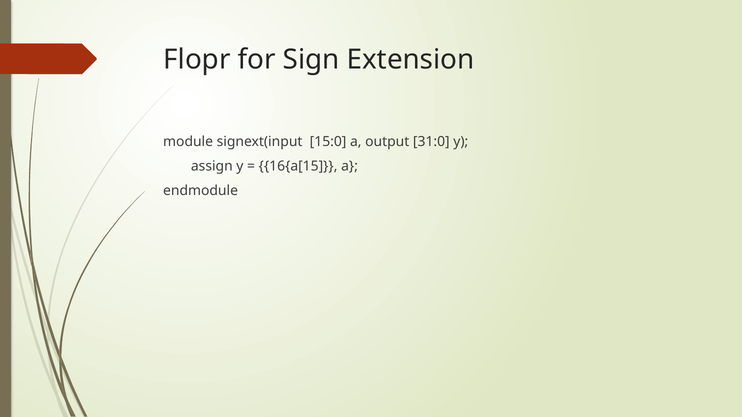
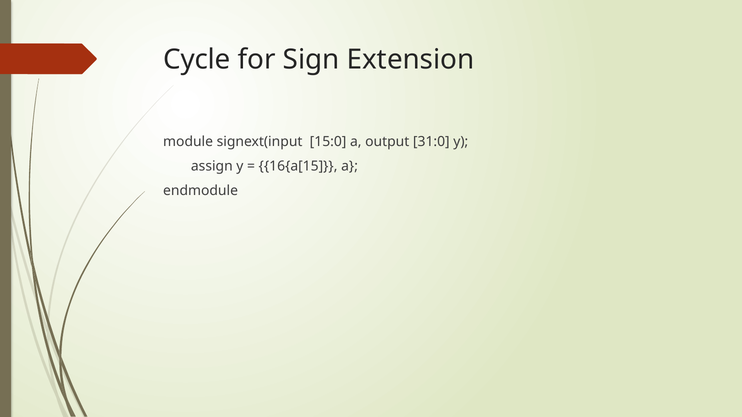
Flopr: Flopr -> Cycle
